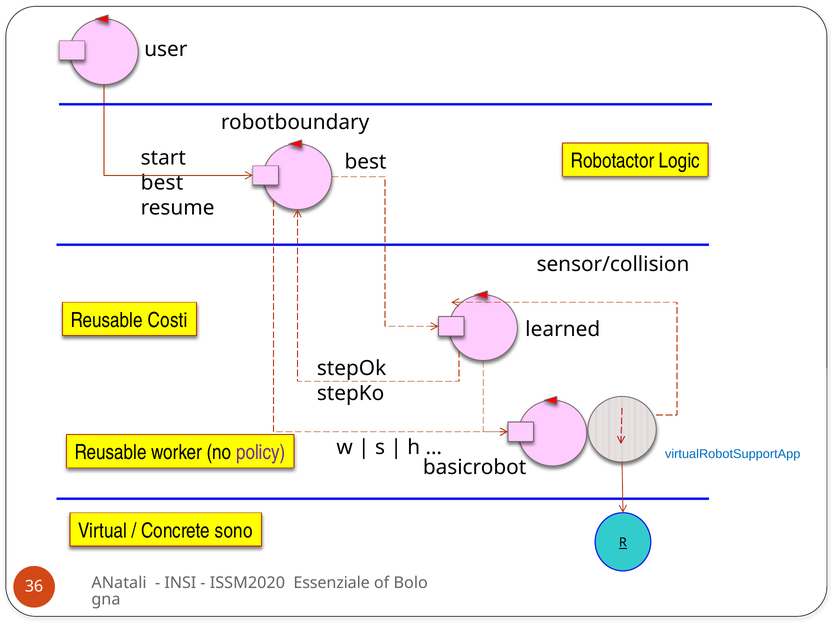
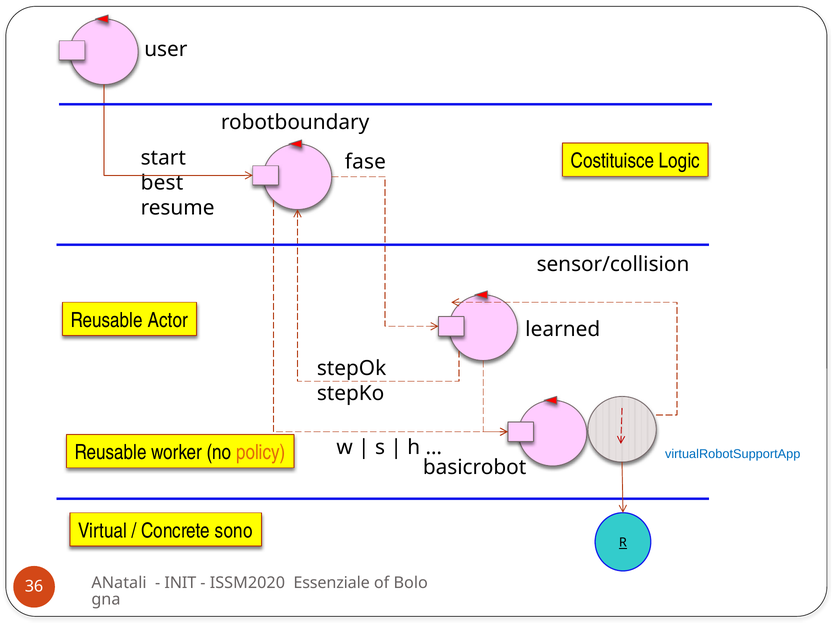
Robotactor: Robotactor -> Costituisce
best at (365, 162): best -> fase
Costi: Costi -> Actor
policy colour: purple -> orange
INSI: INSI -> INIT
